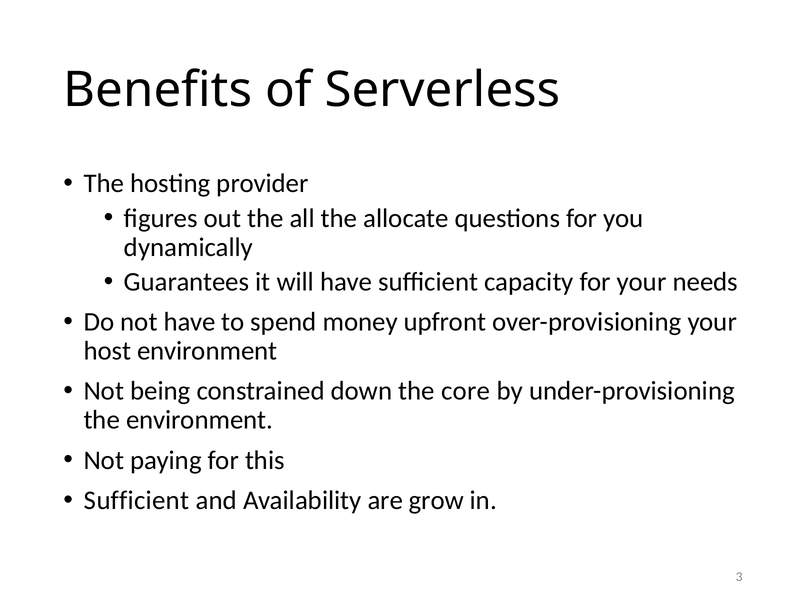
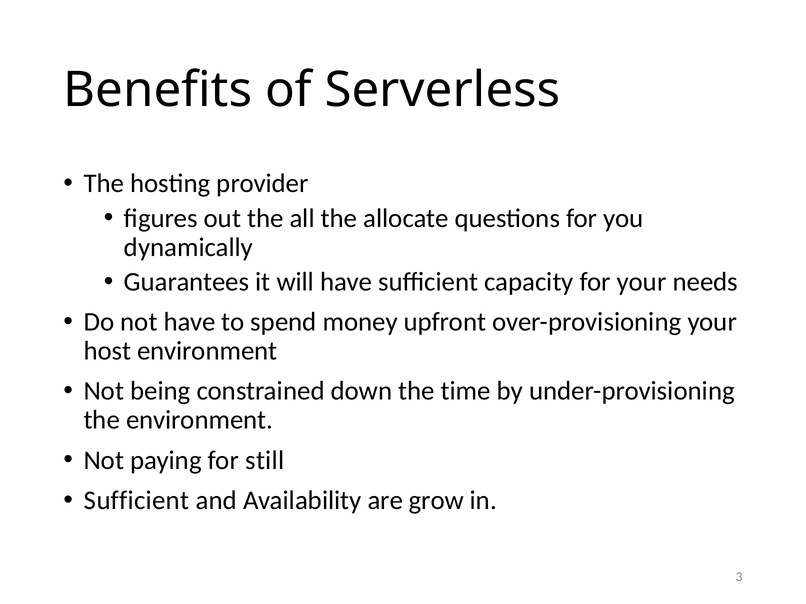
core: core -> time
this: this -> still
